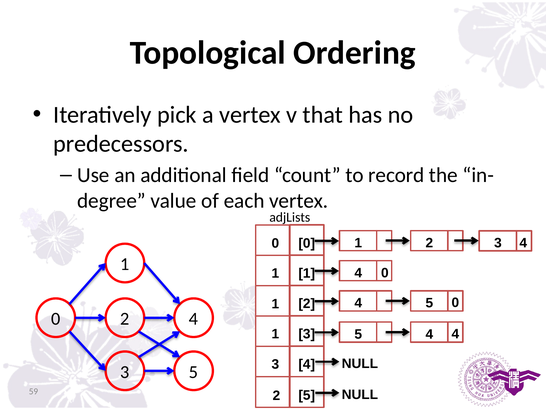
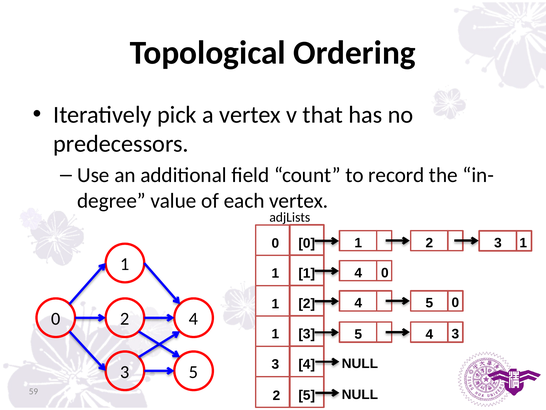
3 4: 4 -> 1
4 at (455, 333): 4 -> 3
